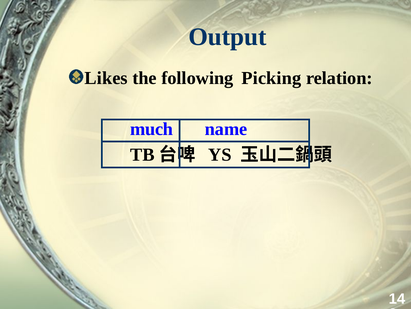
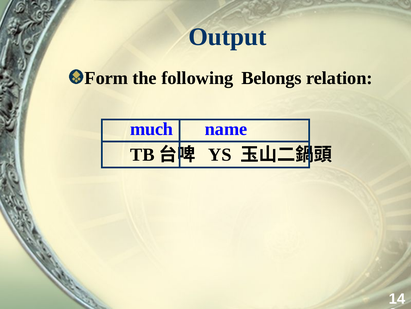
Likes: Likes -> Form
Picking: Picking -> Belongs
